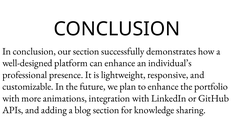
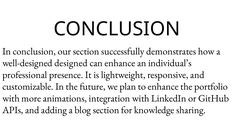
platform: platform -> designed
